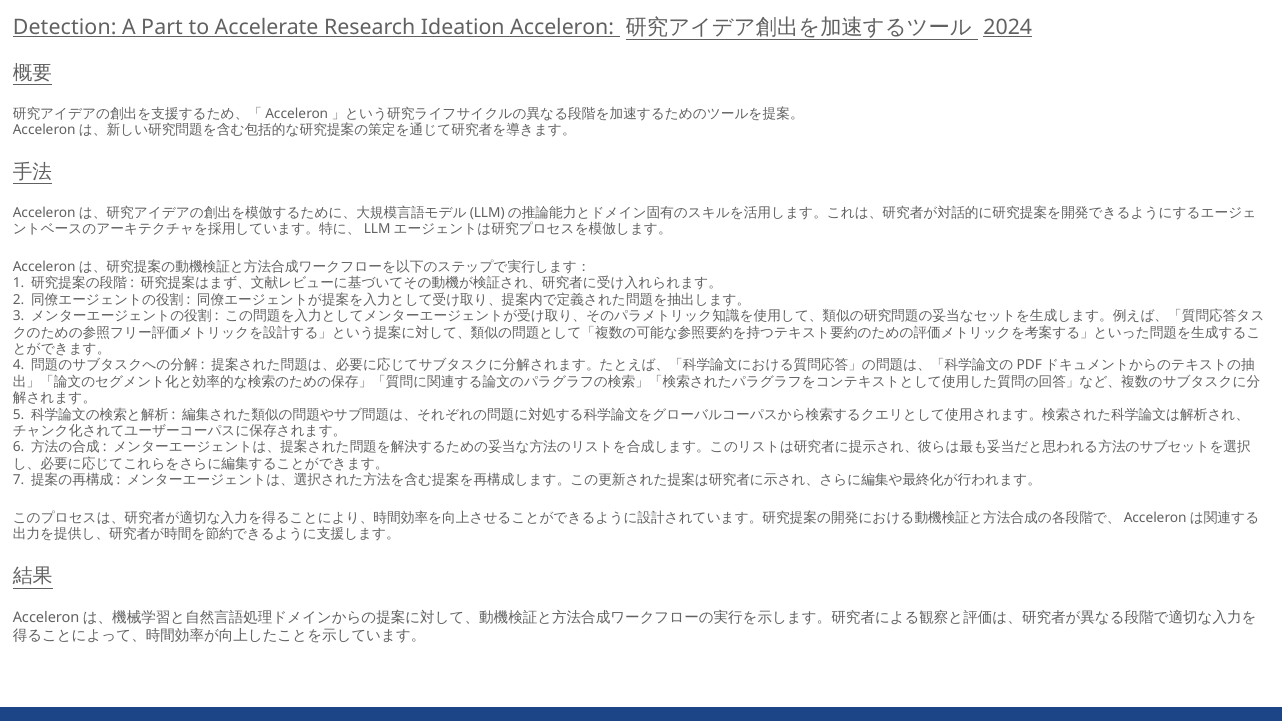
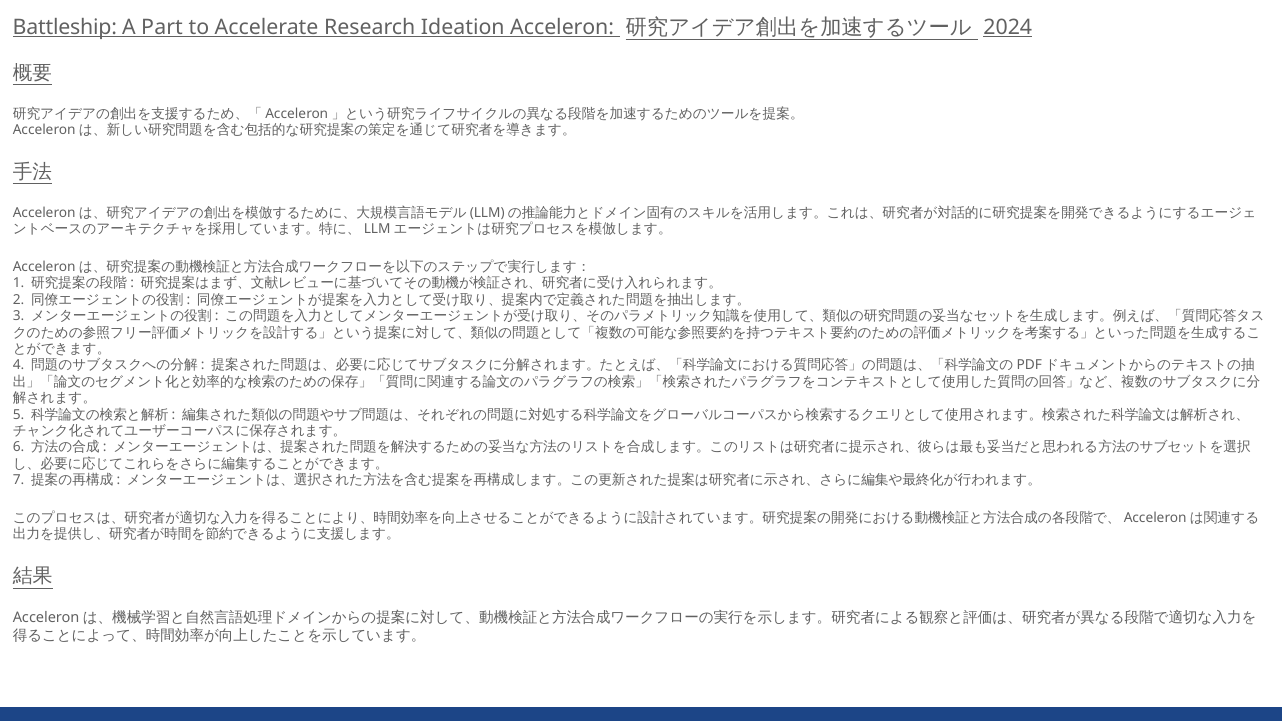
Detection: Detection -> Battleship
